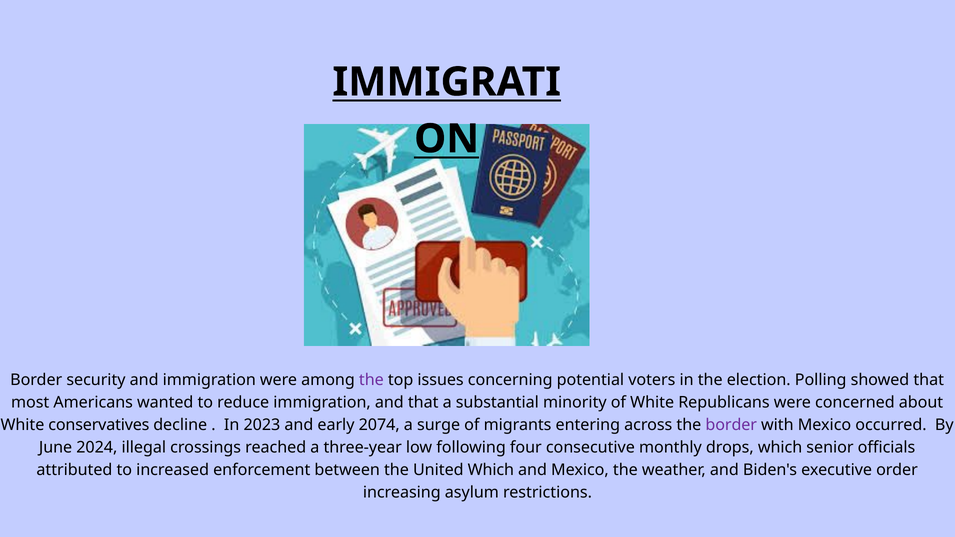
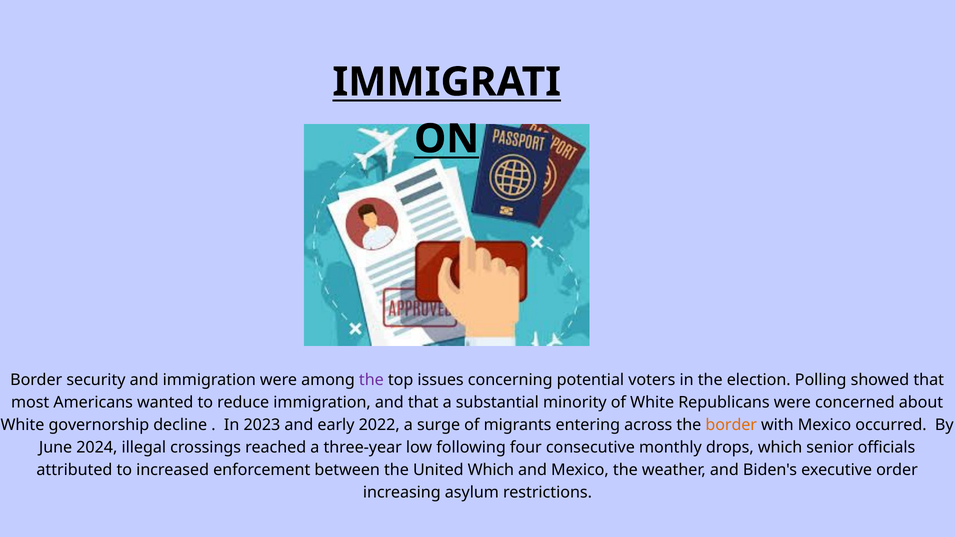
conservatives: conservatives -> governorship
2074: 2074 -> 2022
border at (731, 425) colour: purple -> orange
